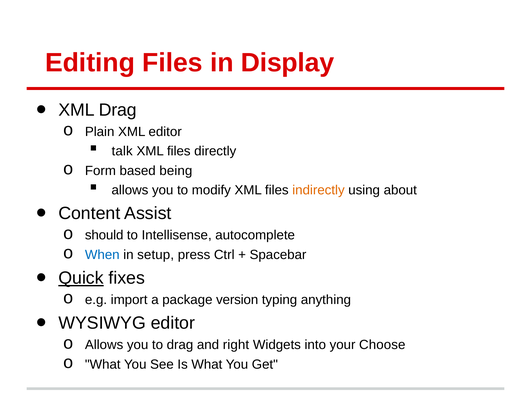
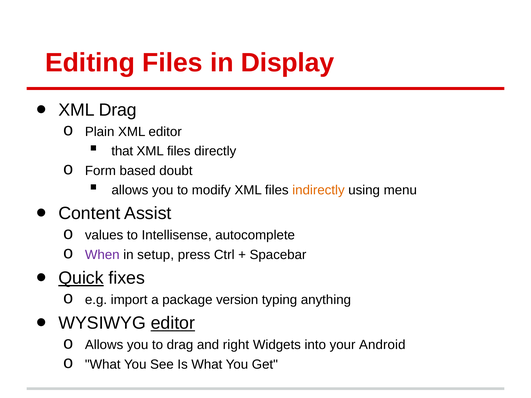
talk: talk -> that
being: being -> doubt
about: about -> menu
should: should -> values
When colour: blue -> purple
editor at (173, 323) underline: none -> present
Choose: Choose -> Android
